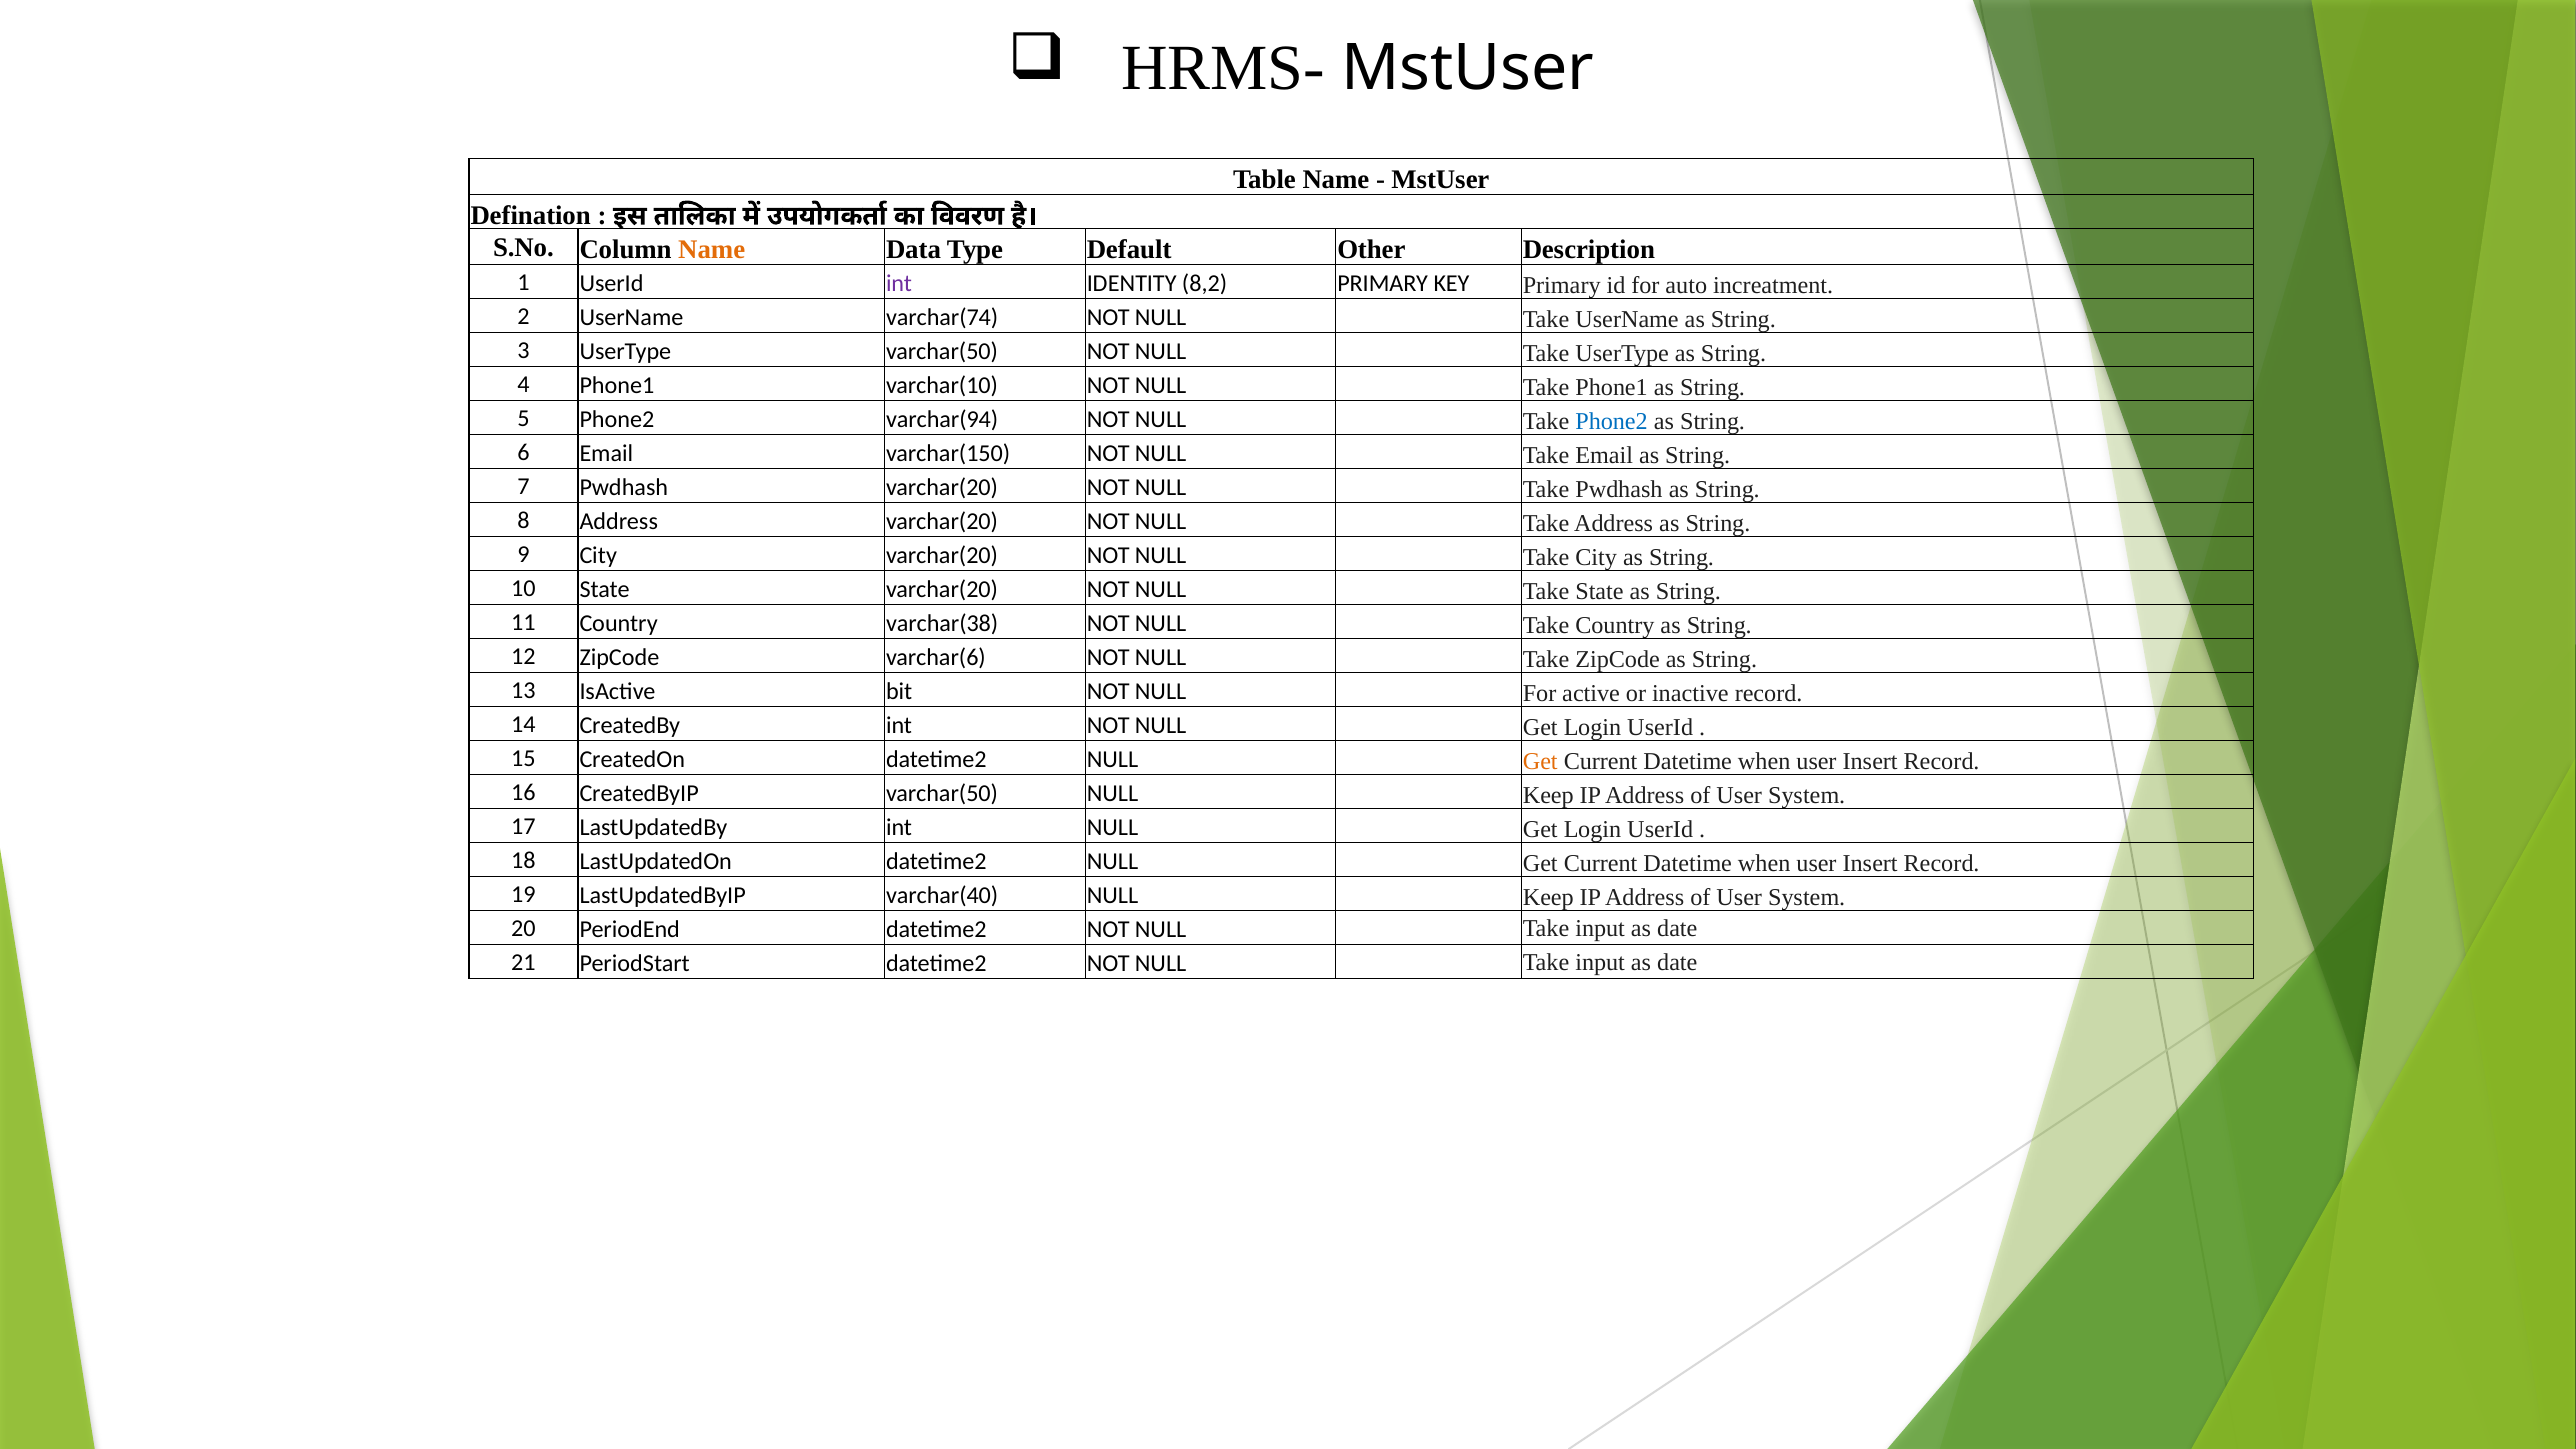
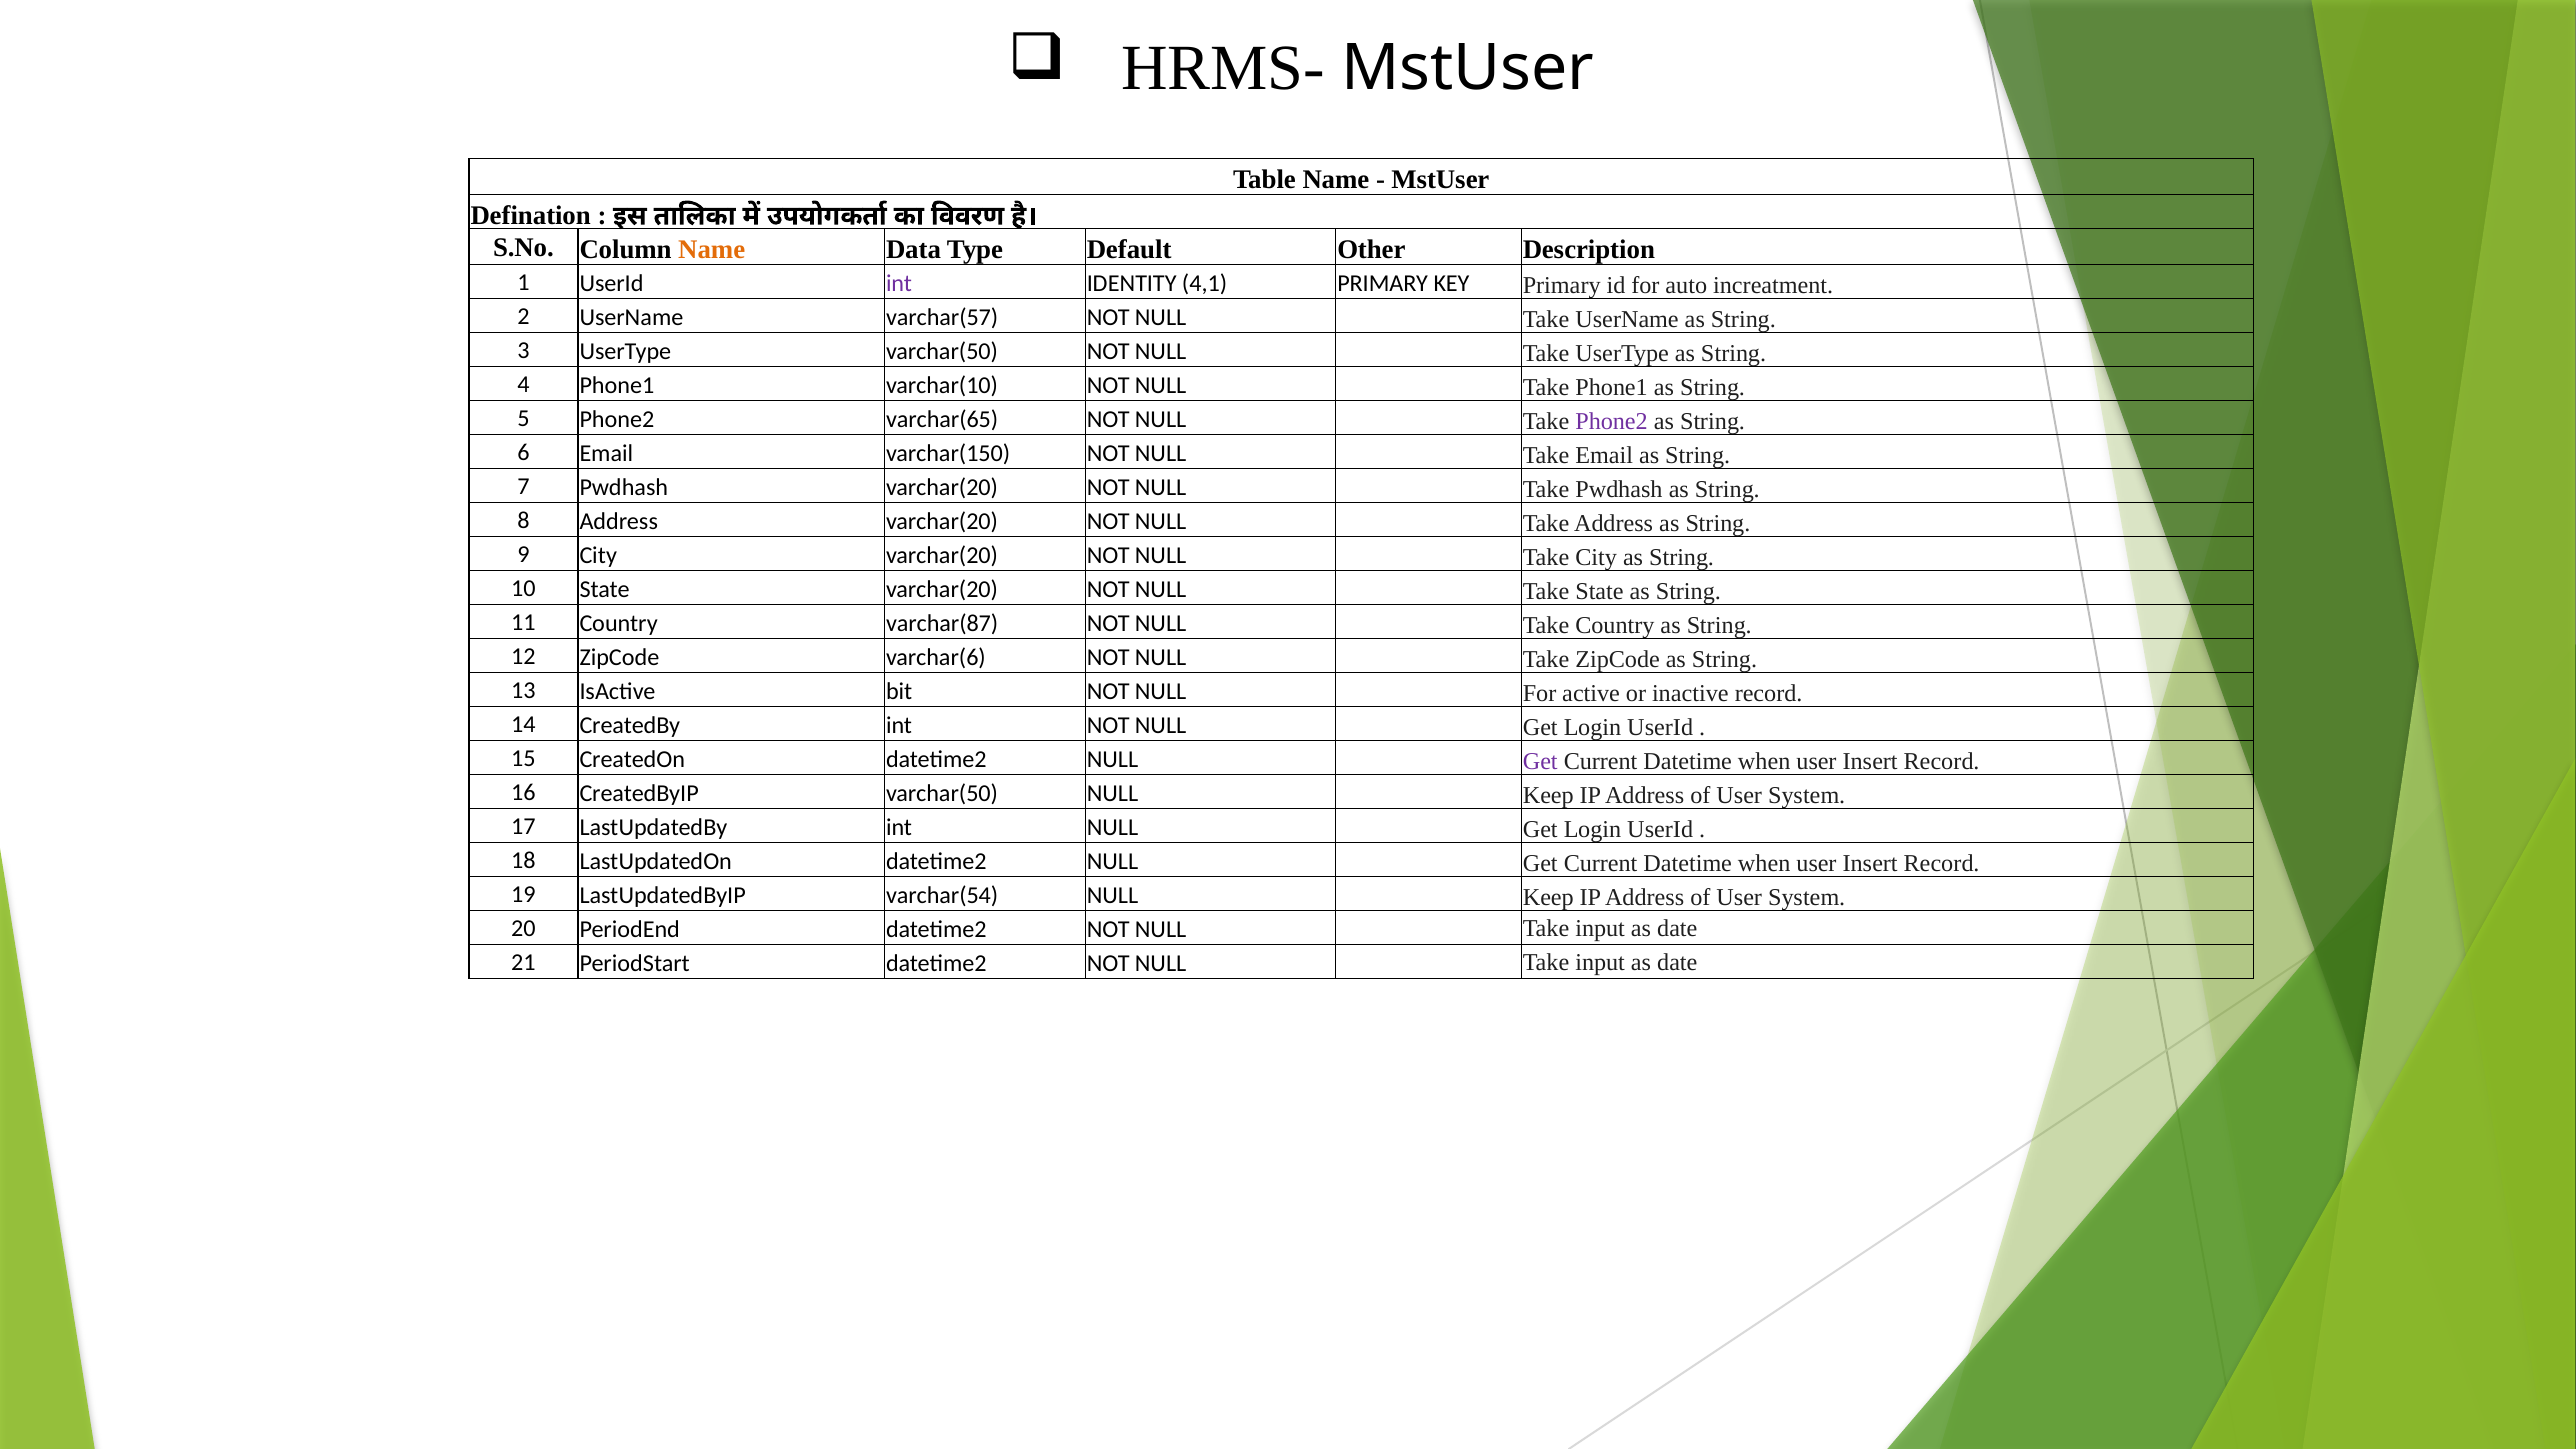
8,2: 8,2 -> 4,1
varchar(74: varchar(74 -> varchar(57
varchar(94: varchar(94 -> varchar(65
Phone2 at (1612, 421) colour: blue -> purple
varchar(38: varchar(38 -> varchar(87
Get at (1540, 761) colour: orange -> purple
varchar(40: varchar(40 -> varchar(54
